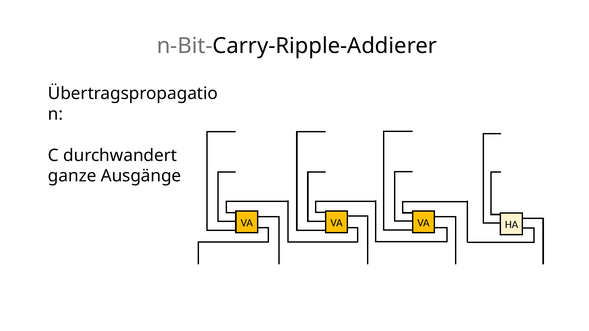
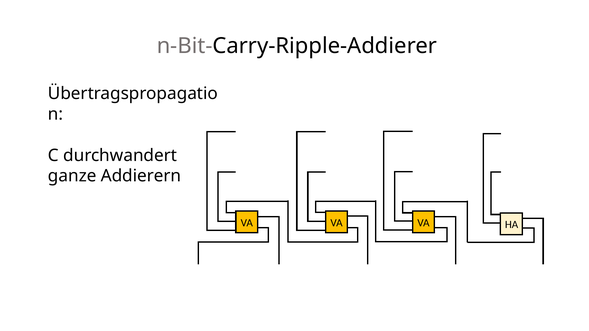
Ausgänge: Ausgänge -> Addierern
